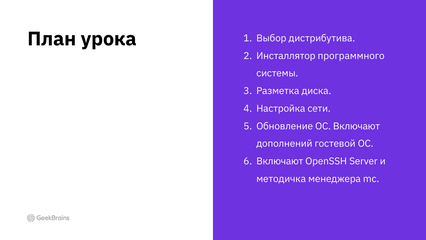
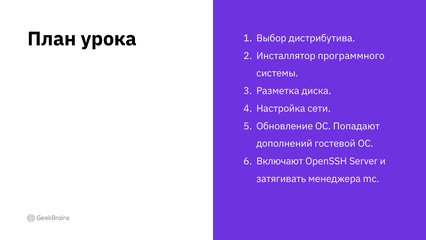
ОС Включают: Включают -> Попадают
методичка: методичка -> затягивать
